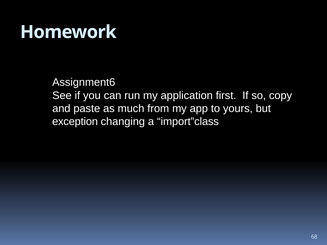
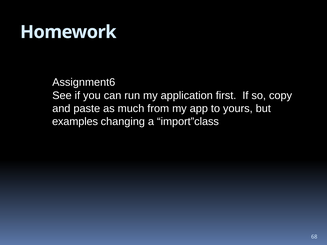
exception: exception -> examples
